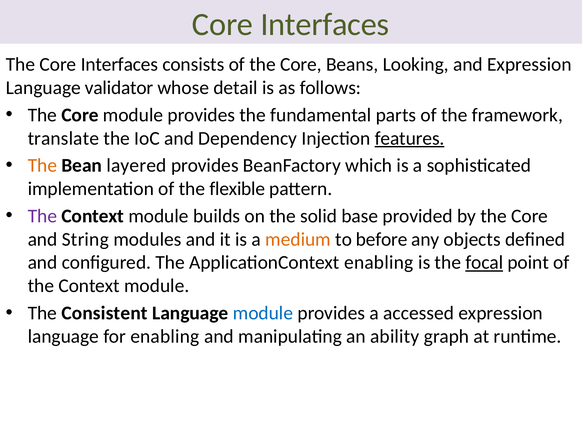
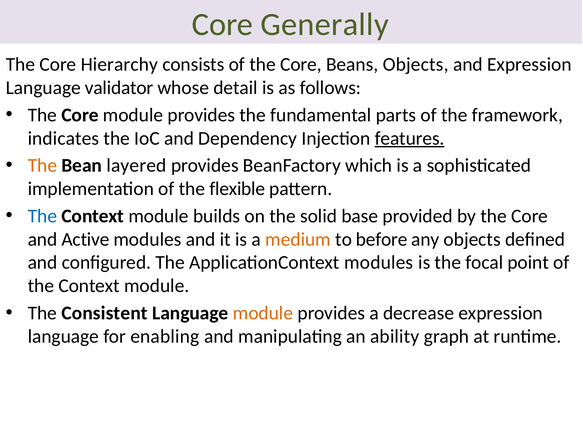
Interfaces at (325, 25): Interfaces -> Generally
The Core Interfaces: Interfaces -> Hierarchy
Beans Looking: Looking -> Objects
translate: translate -> indicates
The at (42, 216) colour: purple -> blue
String: String -> Active
ApplicationContext enabling: enabling -> modules
focal underline: present -> none
module at (263, 313) colour: blue -> orange
accessed: accessed -> decrease
